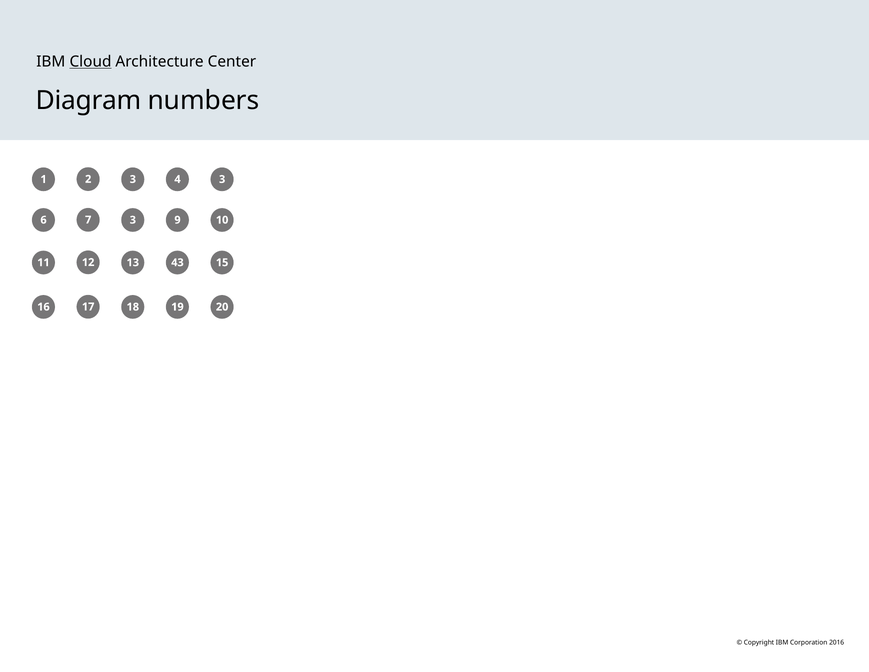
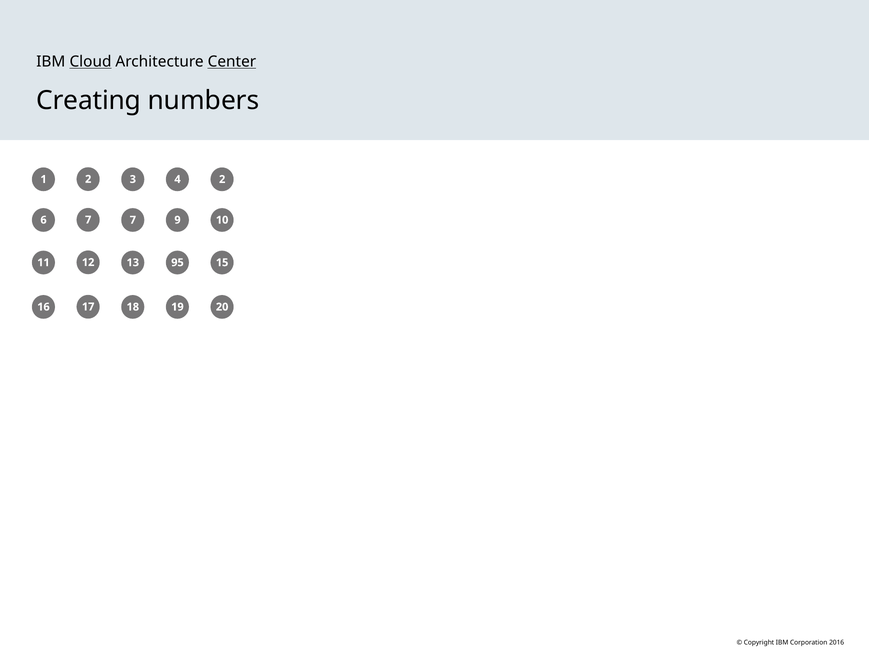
Center underline: none -> present
Diagram: Diagram -> Creating
4 3: 3 -> 2
7 3: 3 -> 7
43: 43 -> 95
